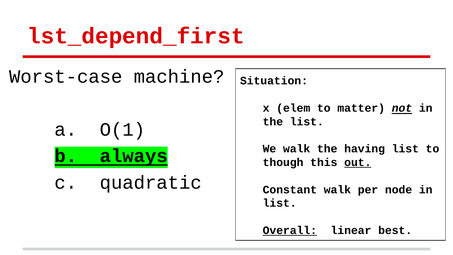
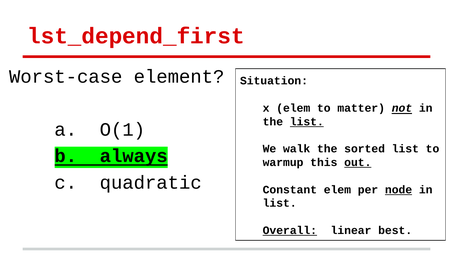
machine: machine -> element
list at (307, 122) underline: none -> present
having: having -> sorted
though: though -> warmup
Constant walk: walk -> elem
node underline: none -> present
